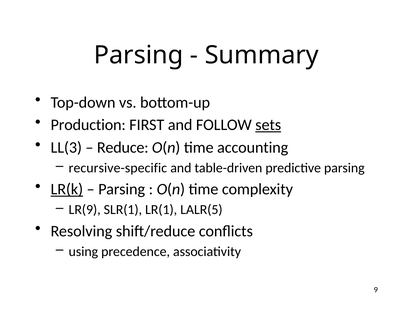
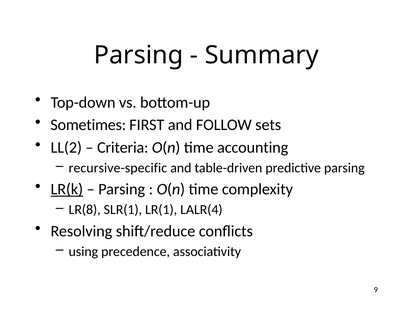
Production: Production -> Sometimes
sets underline: present -> none
LL(3: LL(3 -> LL(2
Reduce: Reduce -> Criteria
LR(9: LR(9 -> LR(8
LALR(5: LALR(5 -> LALR(4
